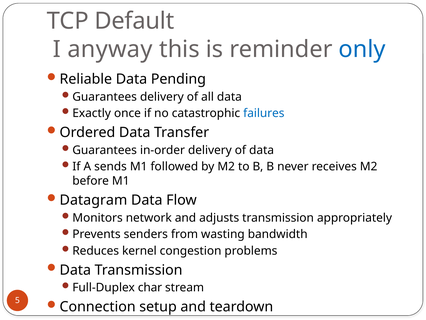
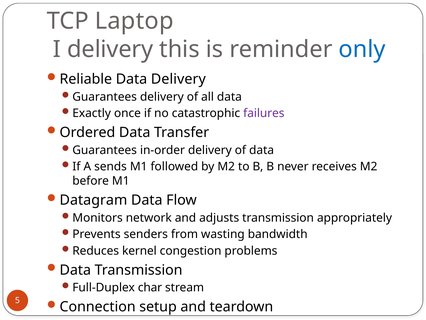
Default: Default -> Laptop
I anyway: anyway -> delivery
Data Pending: Pending -> Delivery
failures colour: blue -> purple
